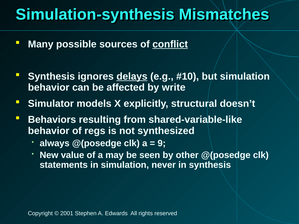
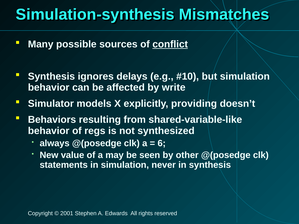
delays underline: present -> none
structural: structural -> providing
9: 9 -> 6
